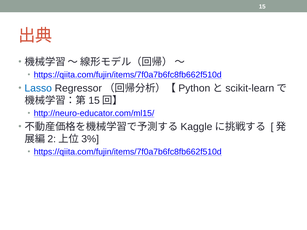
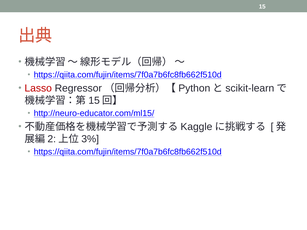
Lasso colour: blue -> red
